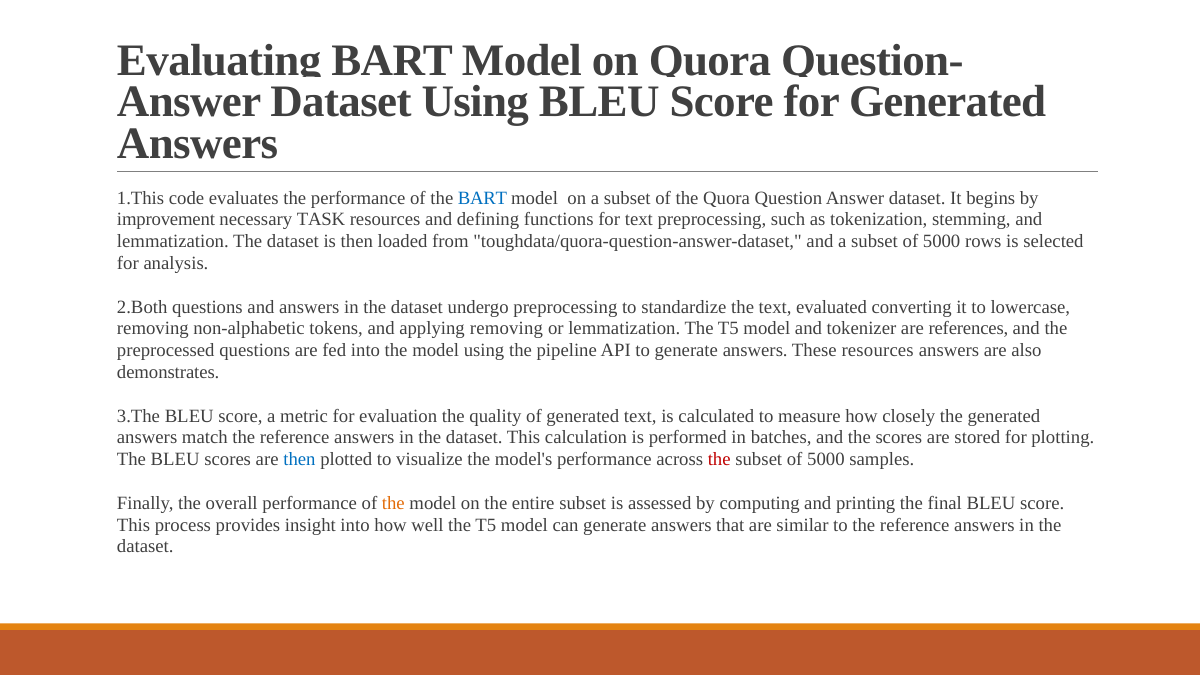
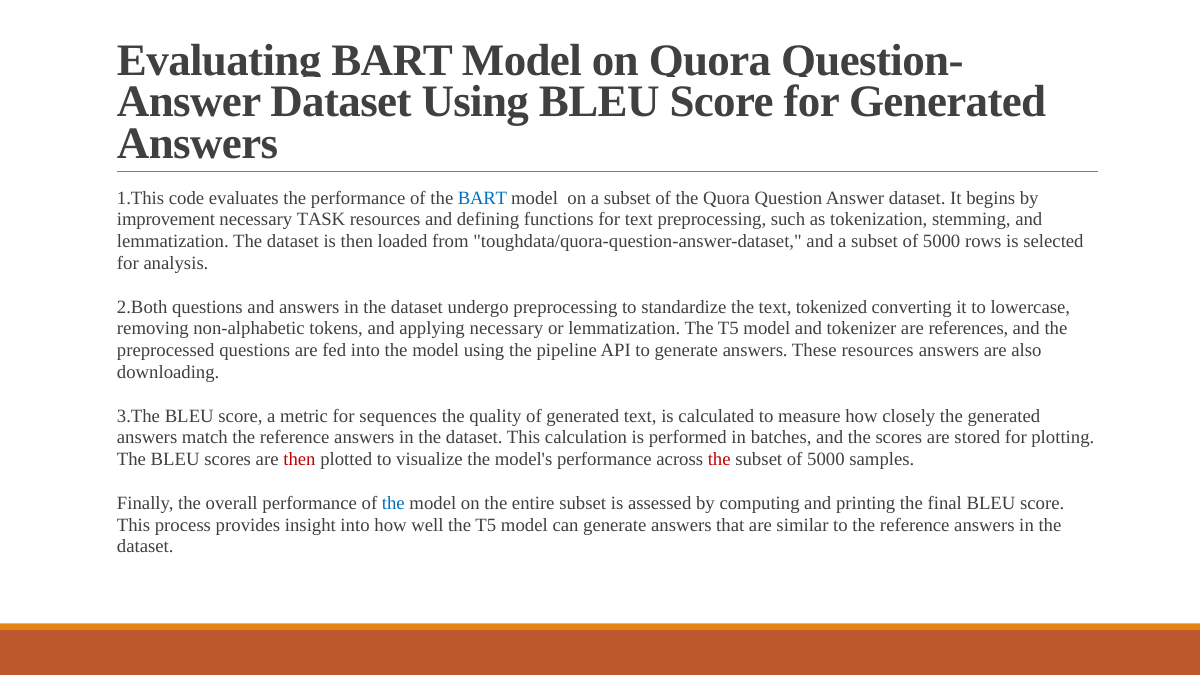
evaluated: evaluated -> tokenized
applying removing: removing -> necessary
demonstrates: demonstrates -> downloading
evaluation: evaluation -> sequences
then at (299, 459) colour: blue -> red
the at (393, 503) colour: orange -> blue
